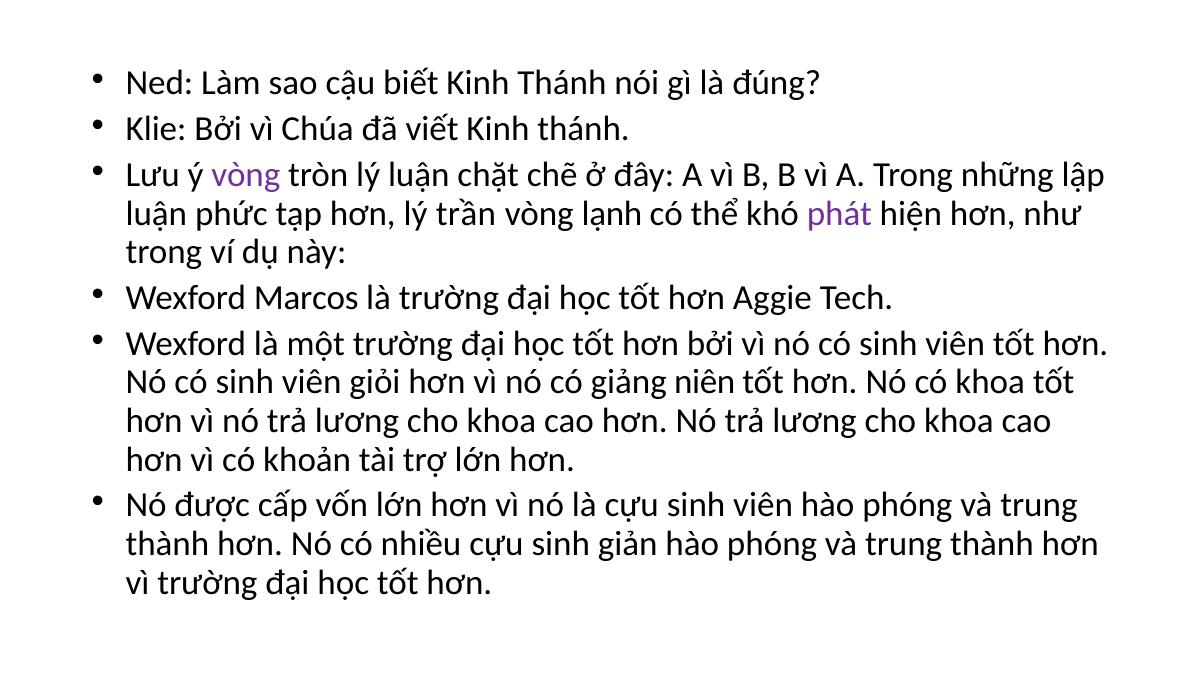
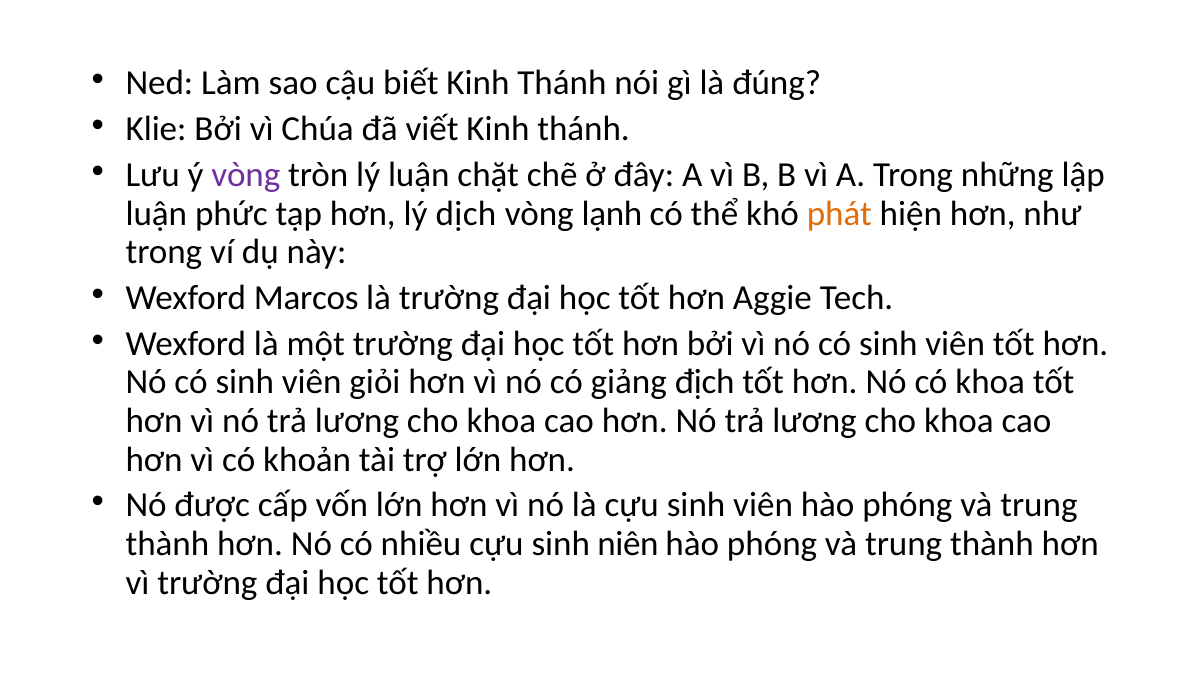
trần: trần -> dịch
phát colour: purple -> orange
niên: niên -> địch
giản: giản -> niên
